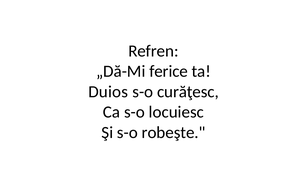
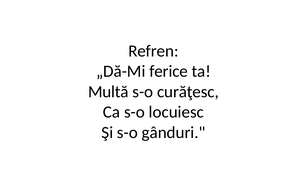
Duios: Duios -> Multă
robeşte: robeşte -> gânduri
